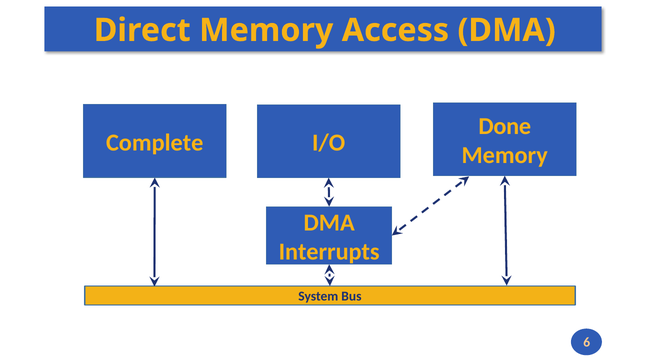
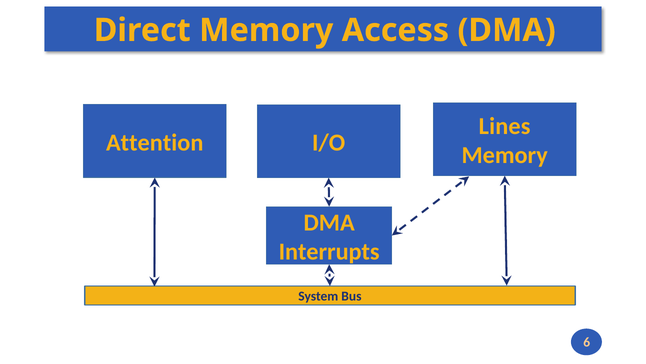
Done: Done -> Lines
Complete: Complete -> Attention
